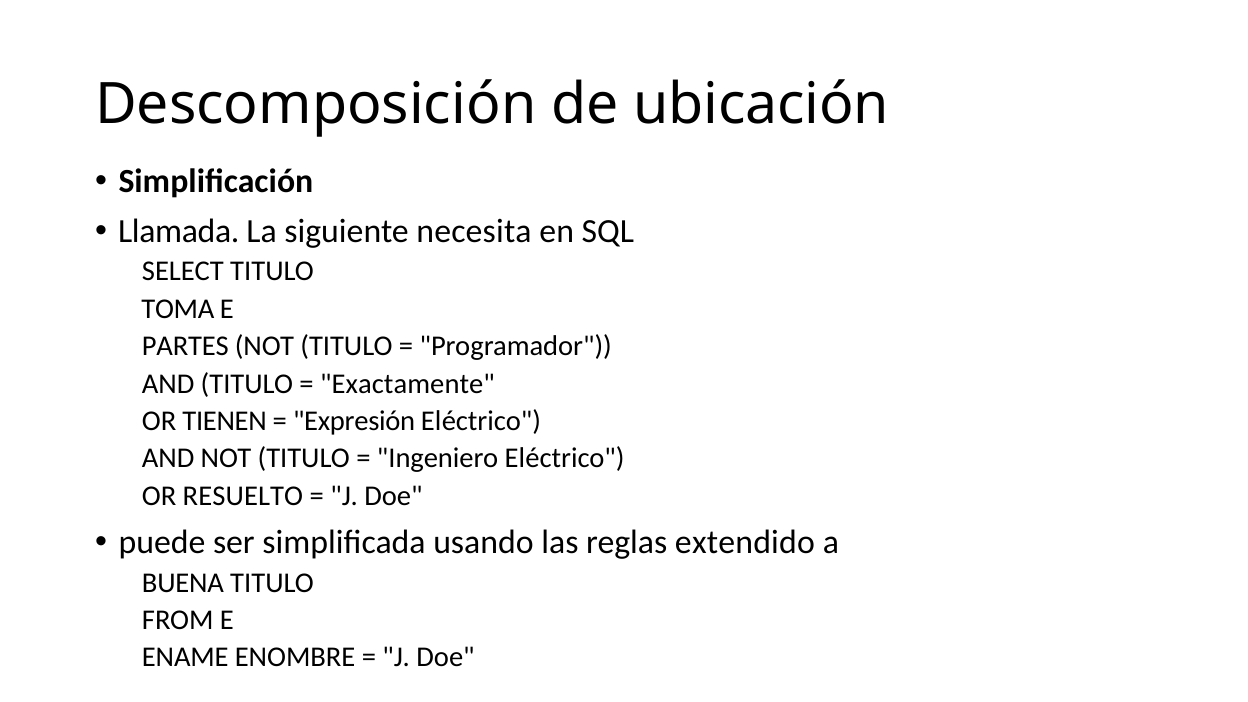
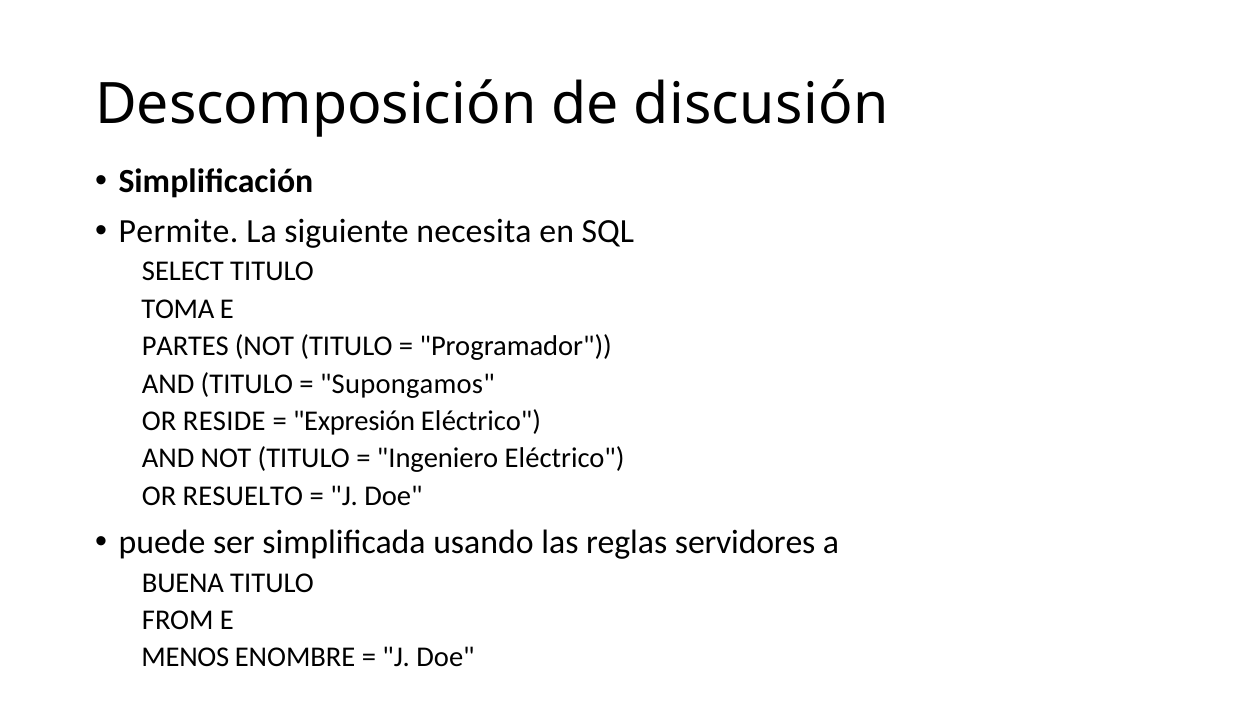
ubicación: ubicación -> discusión
Llamada: Llamada -> Permite
Exactamente: Exactamente -> Supongamos
TIENEN: TIENEN -> RESIDE
extendido: extendido -> servidores
ENAME: ENAME -> MENOS
